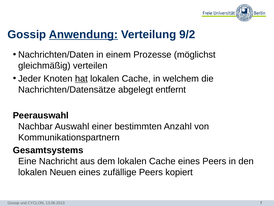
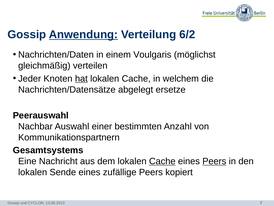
9/2: 9/2 -> 6/2
Prozesse: Prozesse -> Voulgaris
entfernt: entfernt -> ersetze
Cache at (162, 161) underline: none -> present
Peers at (214, 161) underline: none -> present
Neuen: Neuen -> Sende
